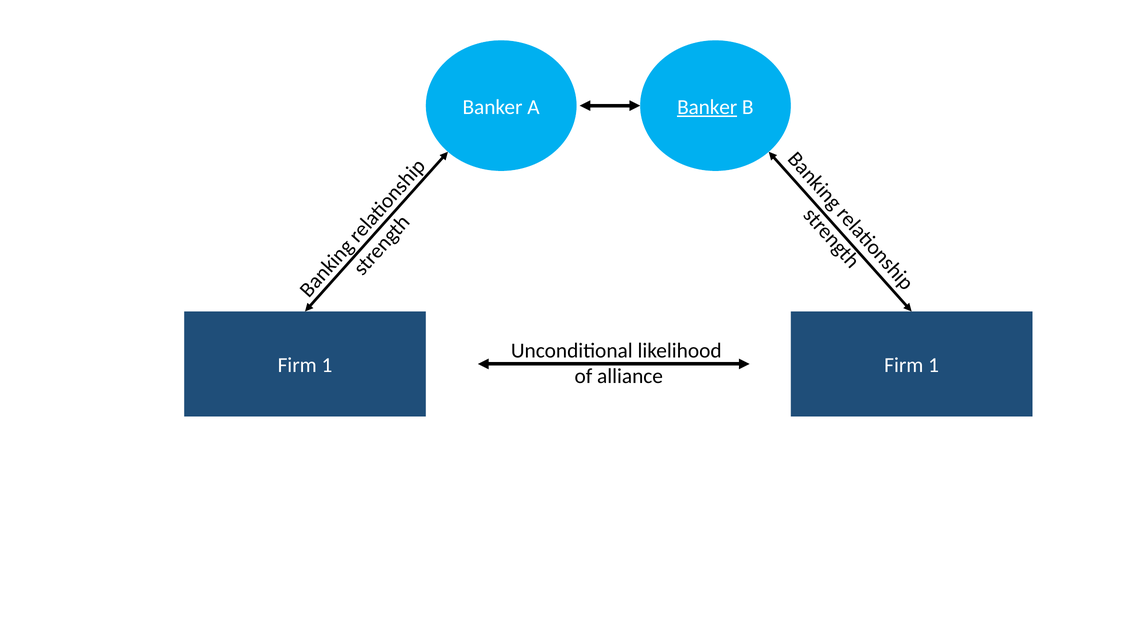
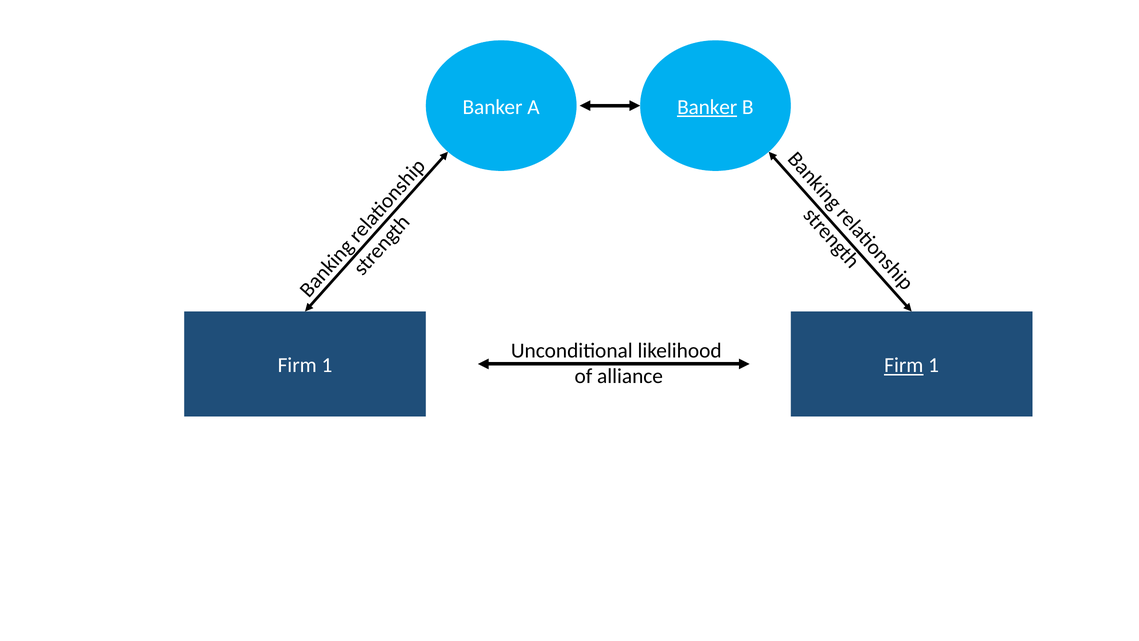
Firm at (904, 365) underline: none -> present
